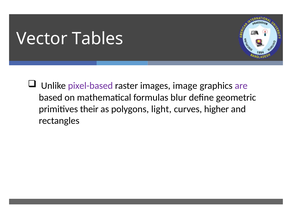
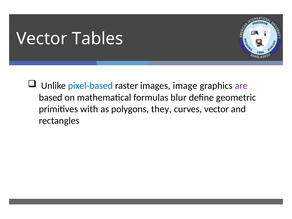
pixel-based colour: purple -> blue
their: their -> with
light: light -> they
curves higher: higher -> vector
